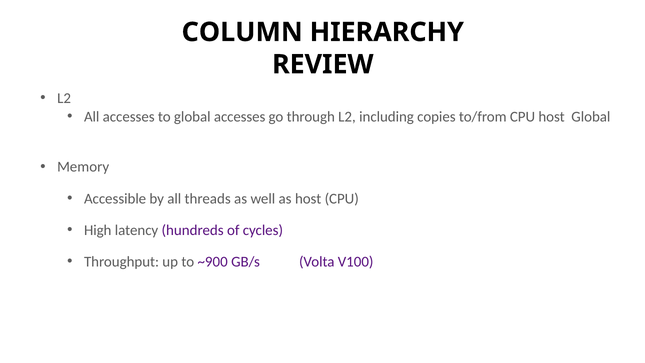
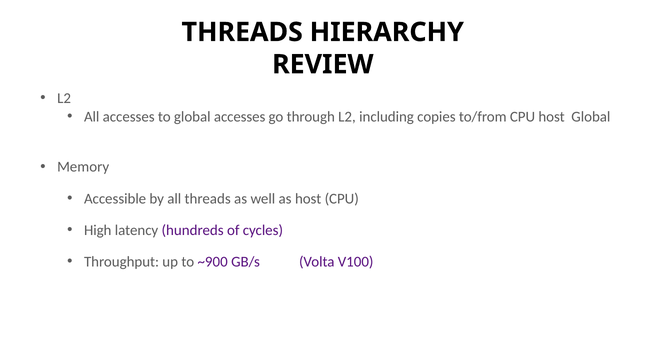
COLUMN at (242, 32): COLUMN -> THREADS
